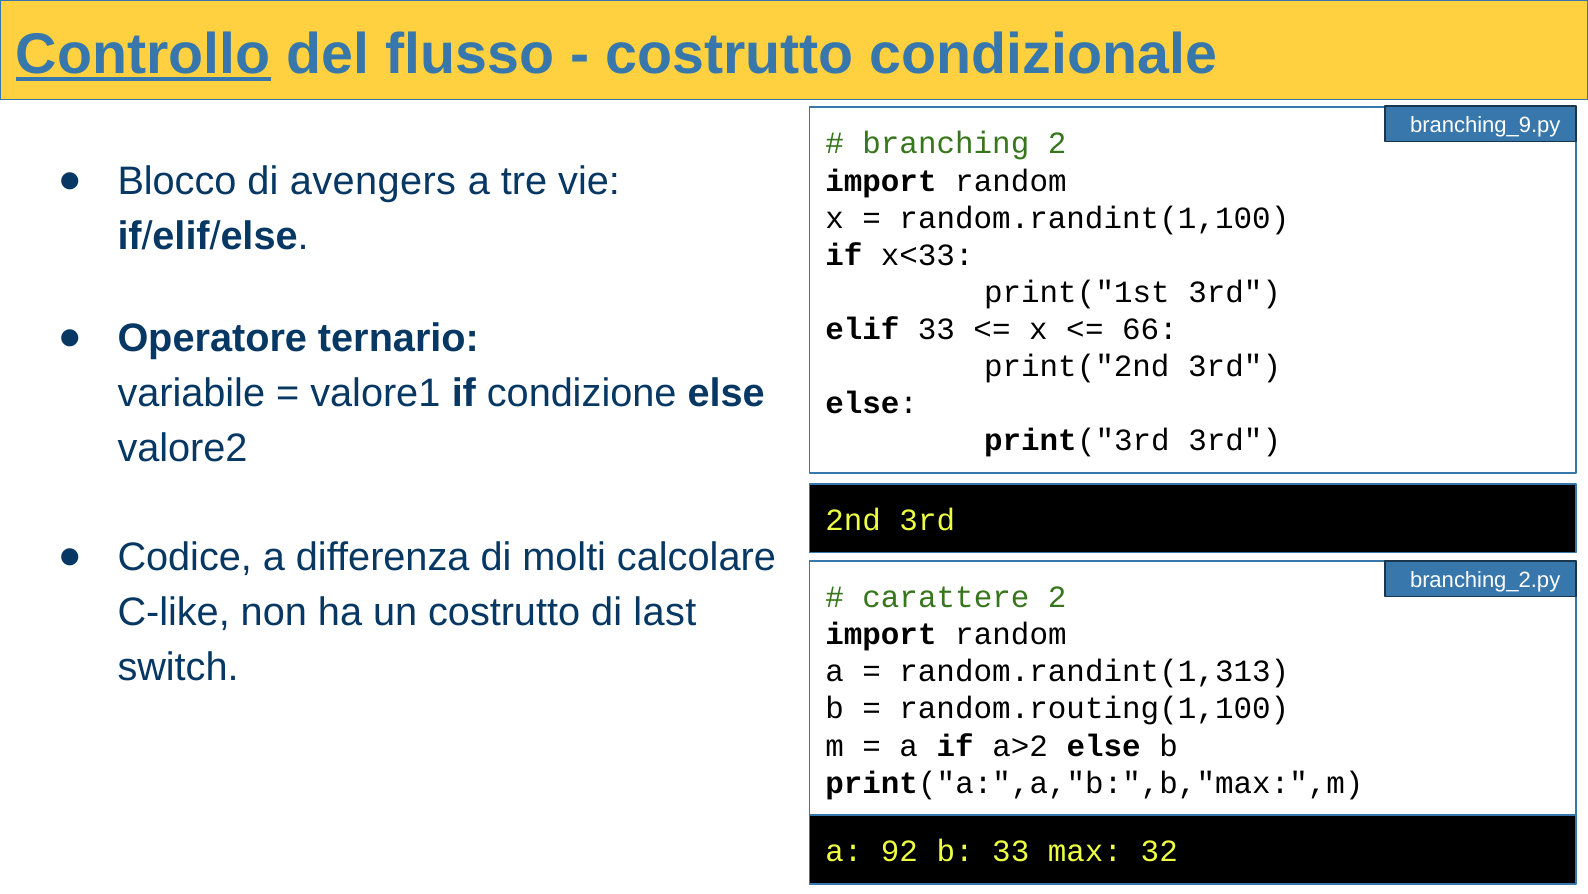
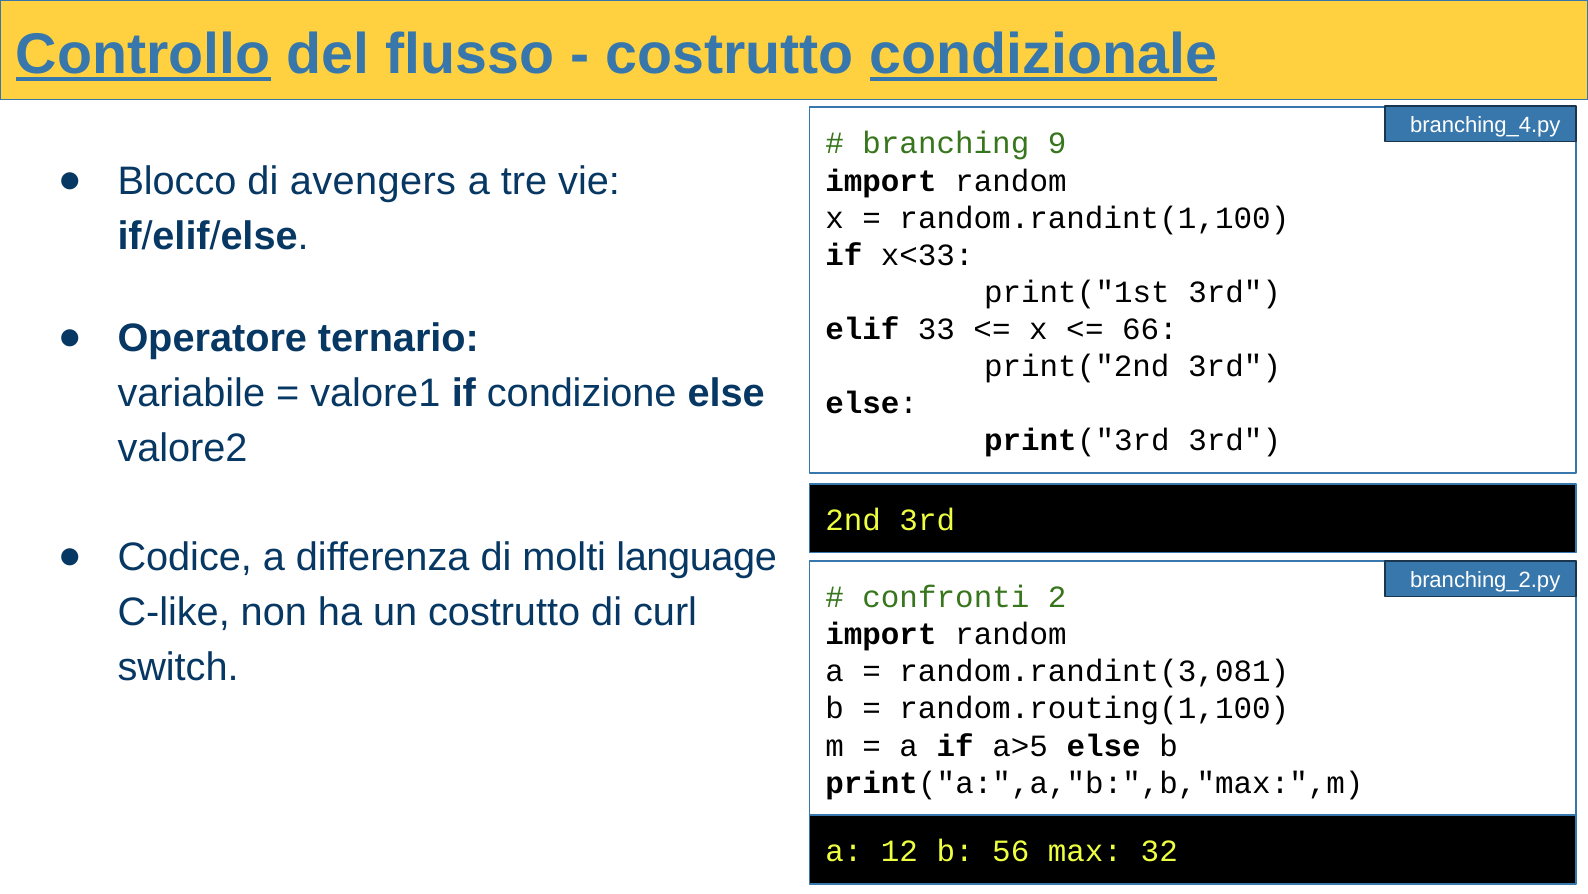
condizionale underline: none -> present
branching_9.py: branching_9.py -> branching_4.py
branching 2: 2 -> 9
calcolare: calcolare -> language
carattere: carattere -> confronti
last: last -> curl
random.randint(1,313: random.randint(1,313 -> random.randint(3,081
a>2: a>2 -> a>5
92: 92 -> 12
b 33: 33 -> 56
